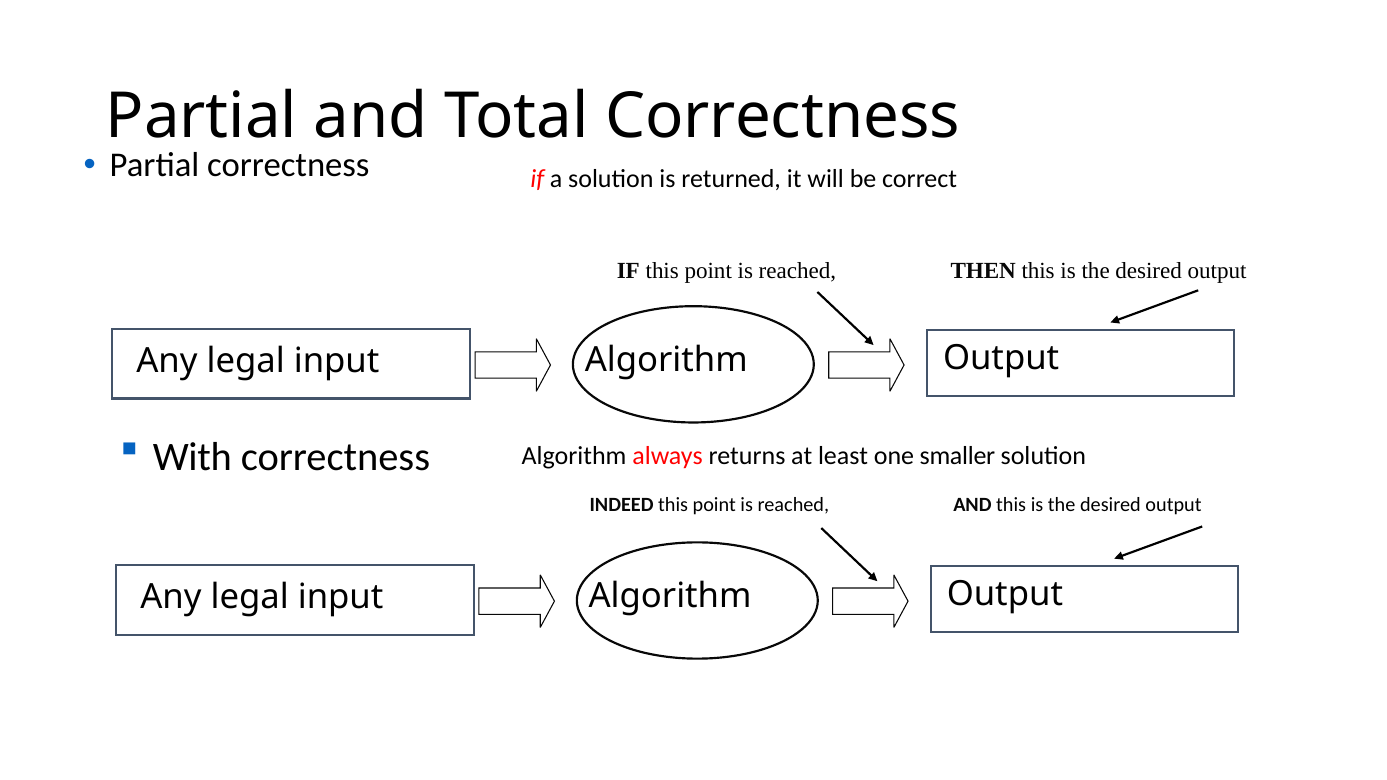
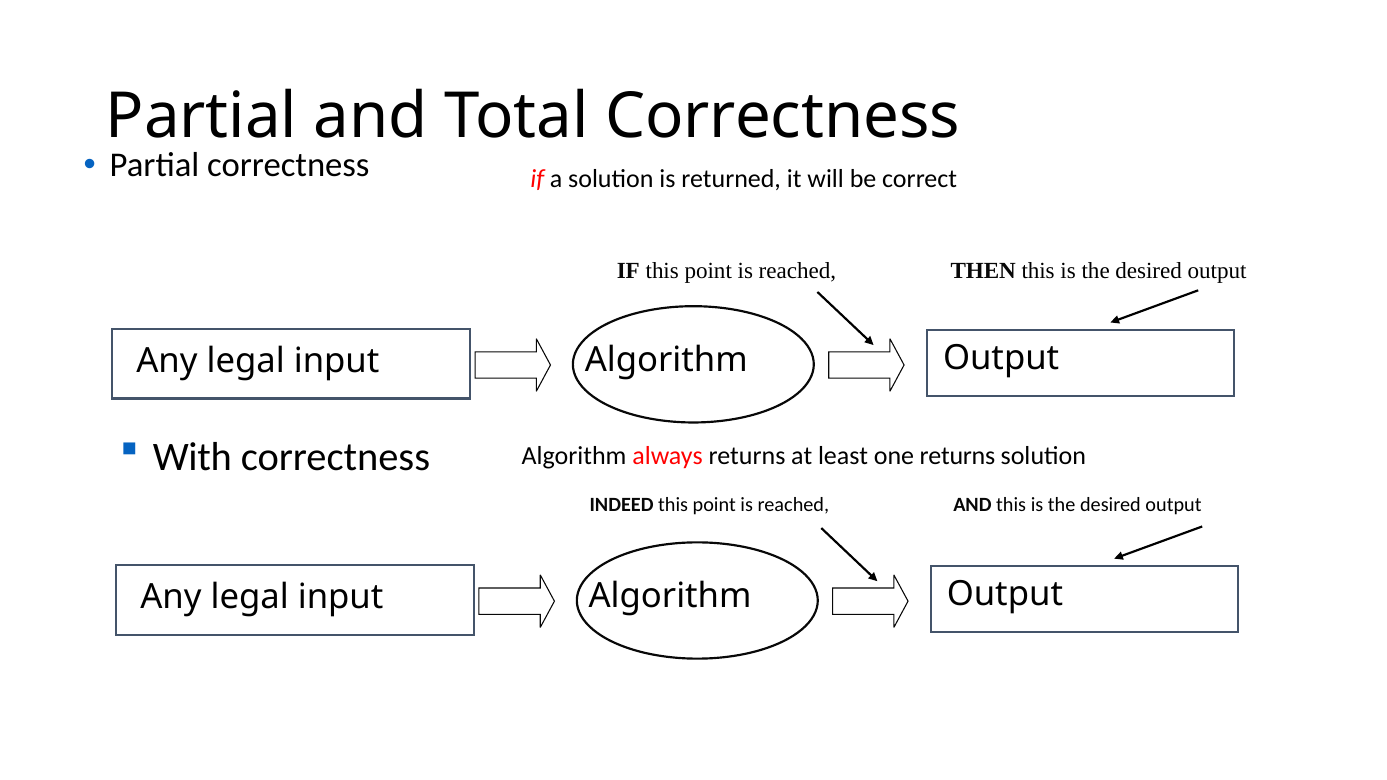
one smaller: smaller -> returns
